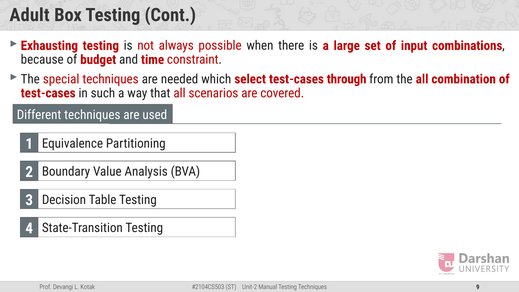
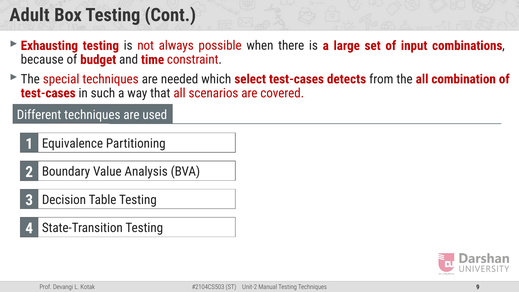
through: through -> detects
